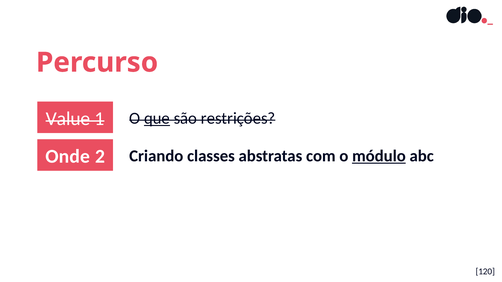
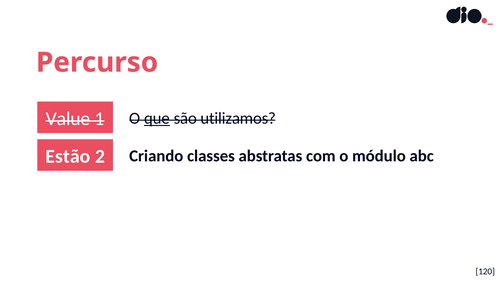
restrições: restrições -> utilizamos
Onde: Onde -> Estão
módulo underline: present -> none
